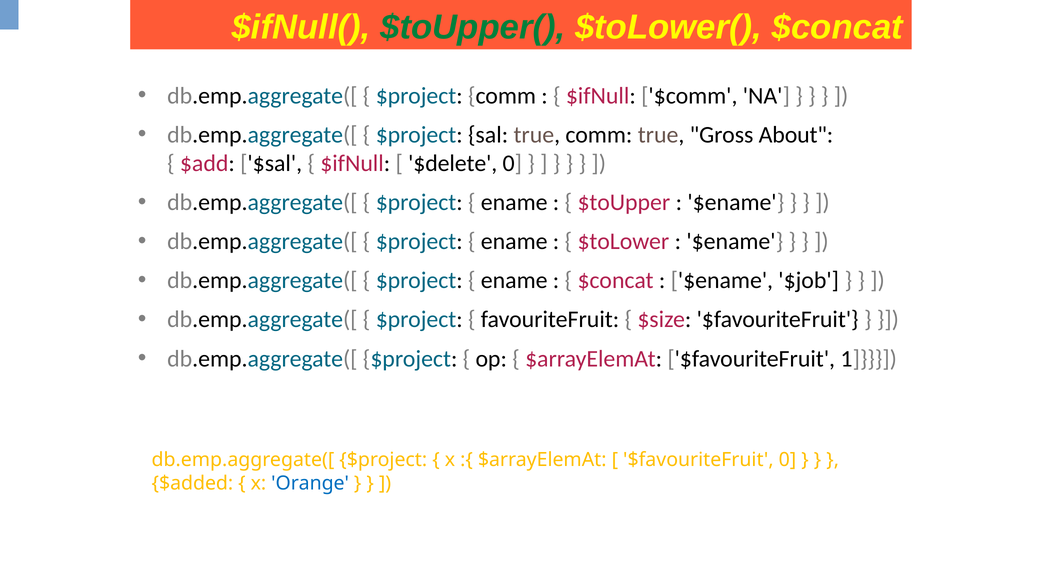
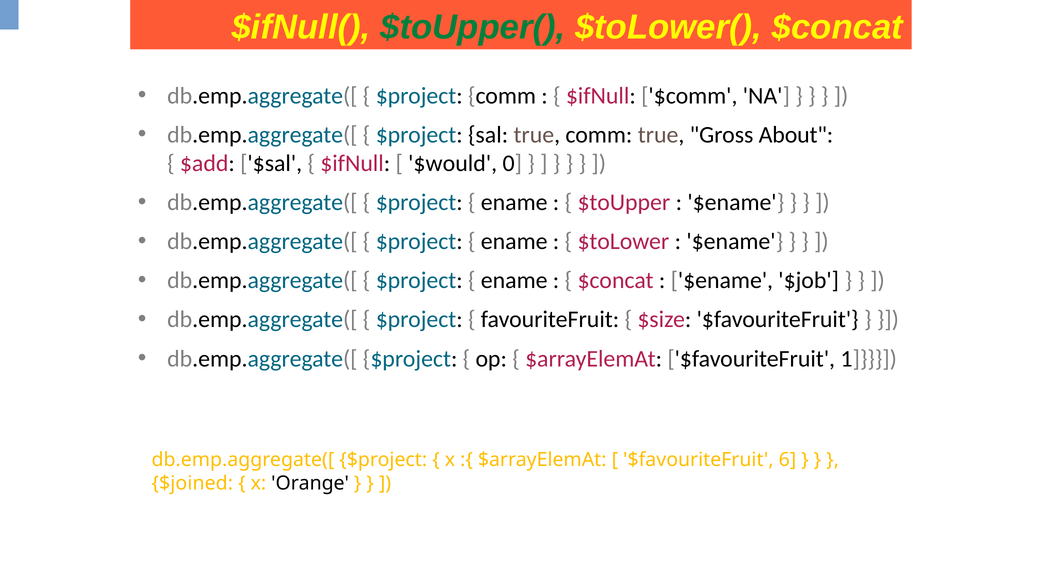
$delete: $delete -> $would
$favouriteFruit 0: 0 -> 6
$added: $added -> $joined
Orange colour: blue -> black
